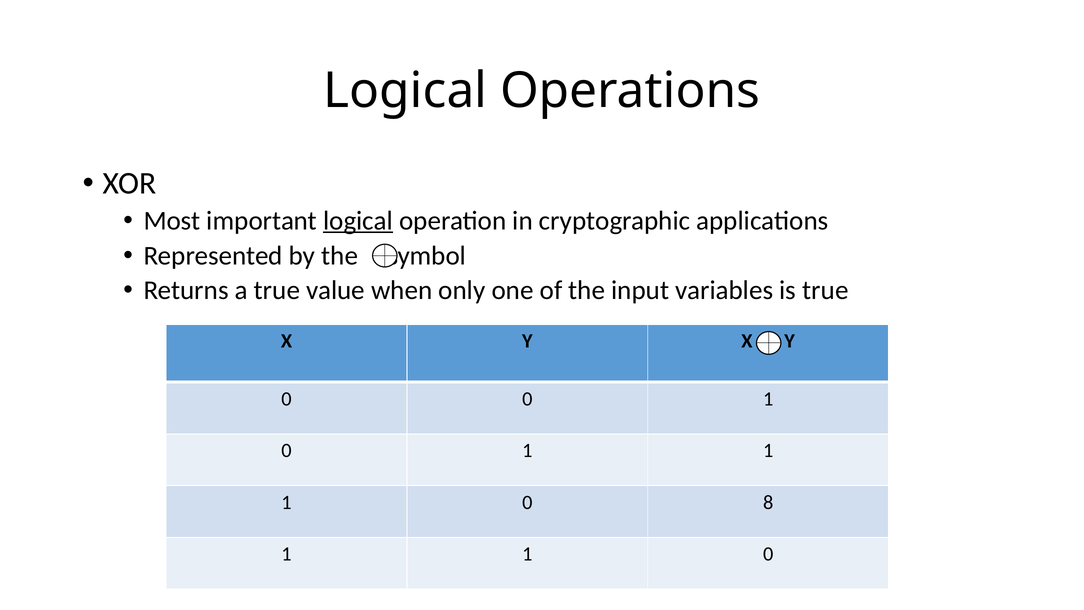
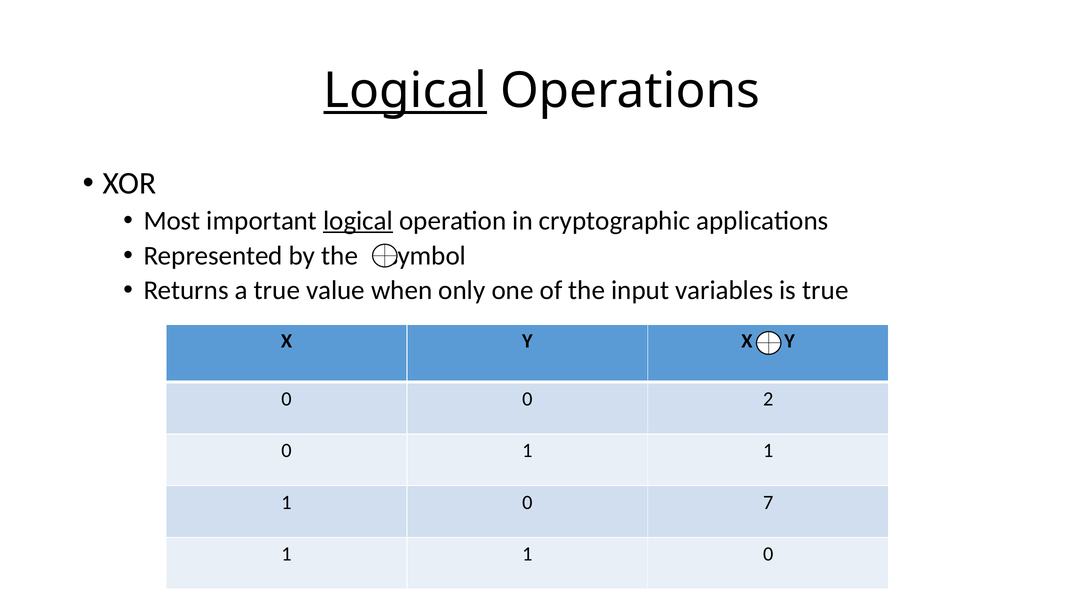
Logical at (405, 91) underline: none -> present
0 0 1: 1 -> 2
8: 8 -> 7
